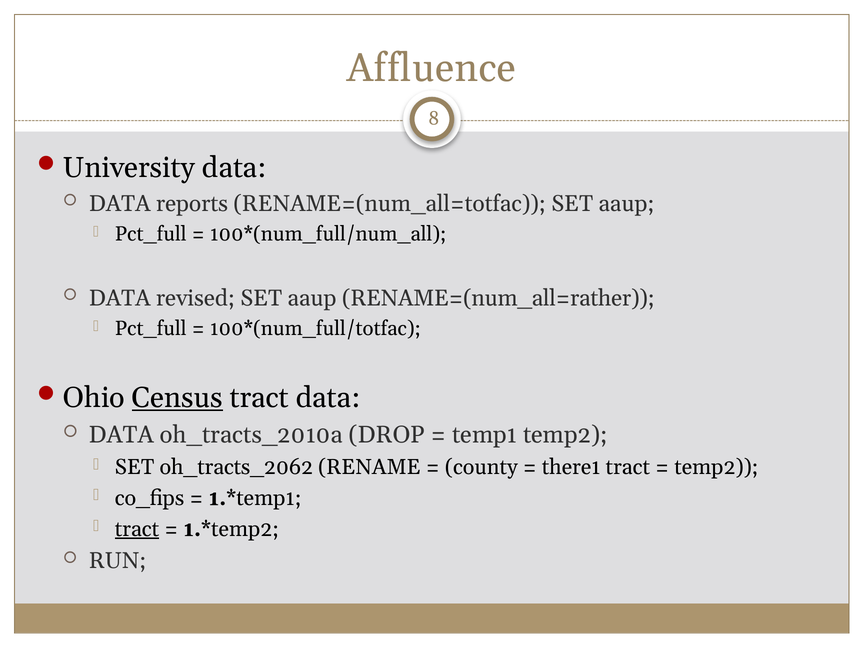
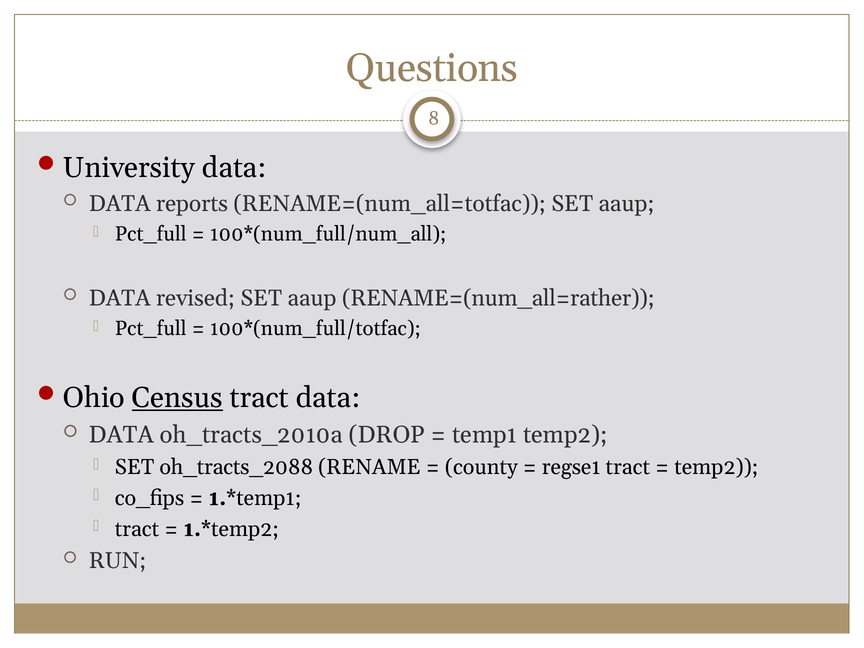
Affluence: Affluence -> Questions
oh_tracts_2062: oh_tracts_2062 -> oh_tracts_2088
there1: there1 -> regse1
tract at (137, 529) underline: present -> none
